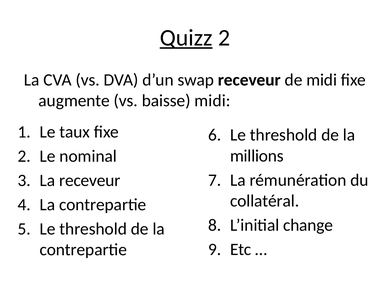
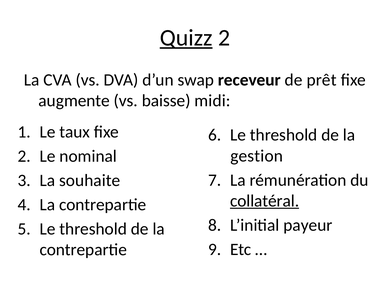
de midi: midi -> prêt
millions: millions -> gestion
La receveur: receveur -> souhaite
collatéral underline: none -> present
change: change -> payeur
